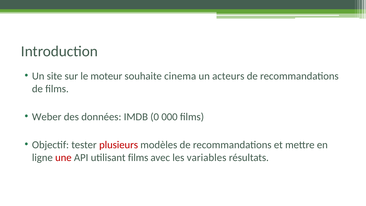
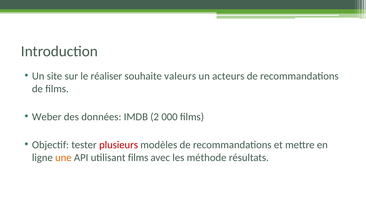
moteur: moteur -> réaliser
cinema: cinema -> valeurs
0: 0 -> 2
une colour: red -> orange
variables: variables -> méthode
